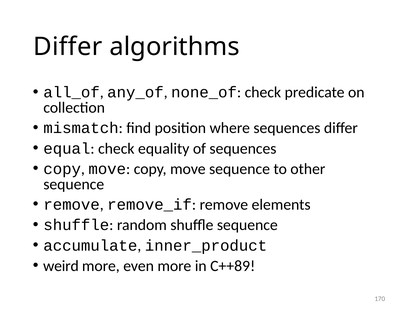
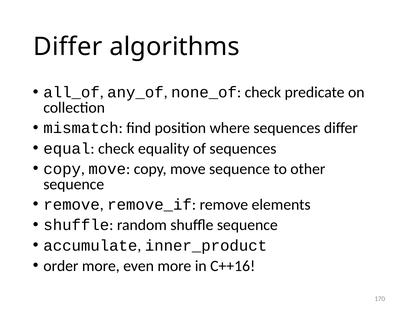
weird: weird -> order
C++89: C++89 -> C++16
